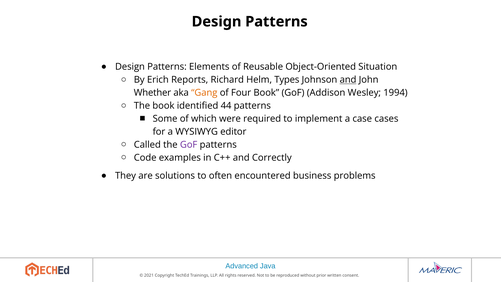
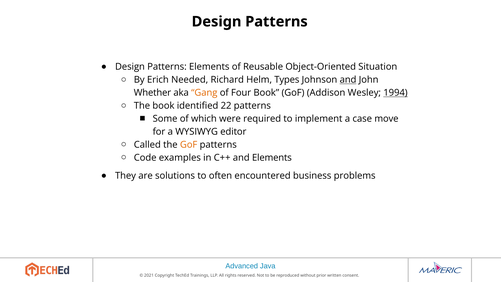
Reports: Reports -> Needed
1994 underline: none -> present
44: 44 -> 22
cases: cases -> move
GoF at (189, 145) colour: purple -> orange
and Correctly: Correctly -> Elements
